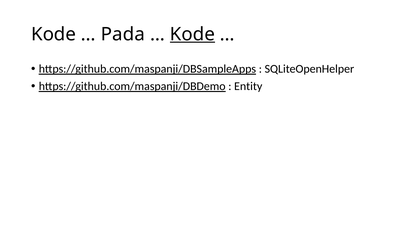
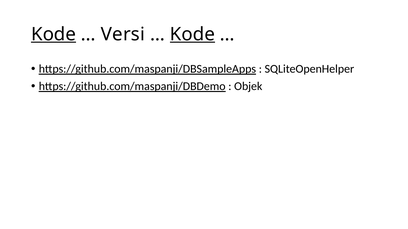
Kode at (54, 34) underline: none -> present
Pada: Pada -> Versi
Entity: Entity -> Objek
